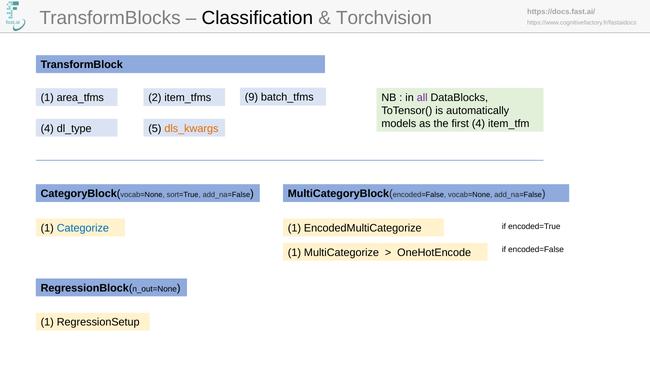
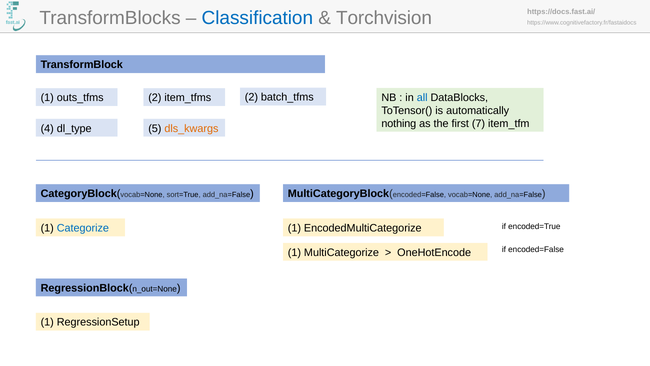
Classification colour: black -> blue
all colour: purple -> blue
area_tfms: area_tfms -> outs_tfms
item_tfms 9: 9 -> 2
models: models -> nothing
first 4: 4 -> 7
